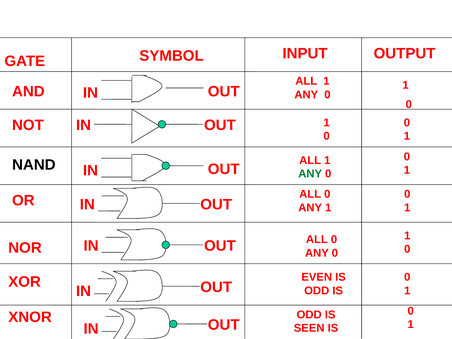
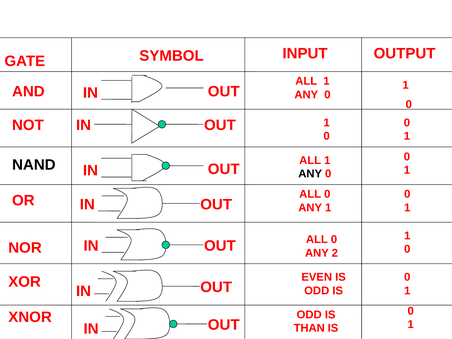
ANY at (310, 174) colour: green -> black
0 at (335, 253): 0 -> 2
SEEN: SEEN -> THAN
